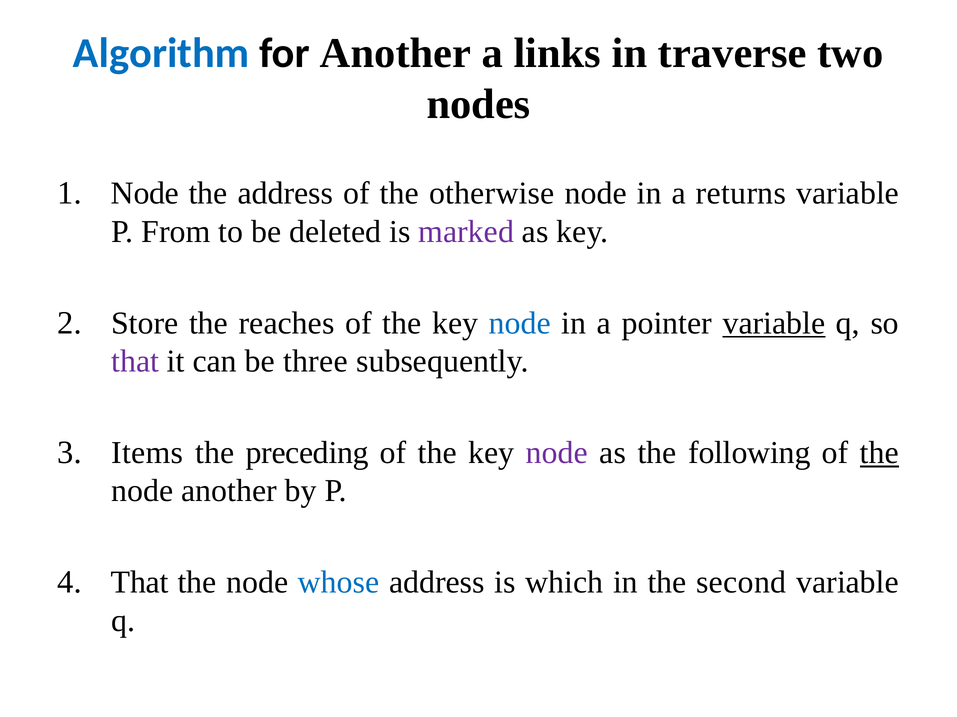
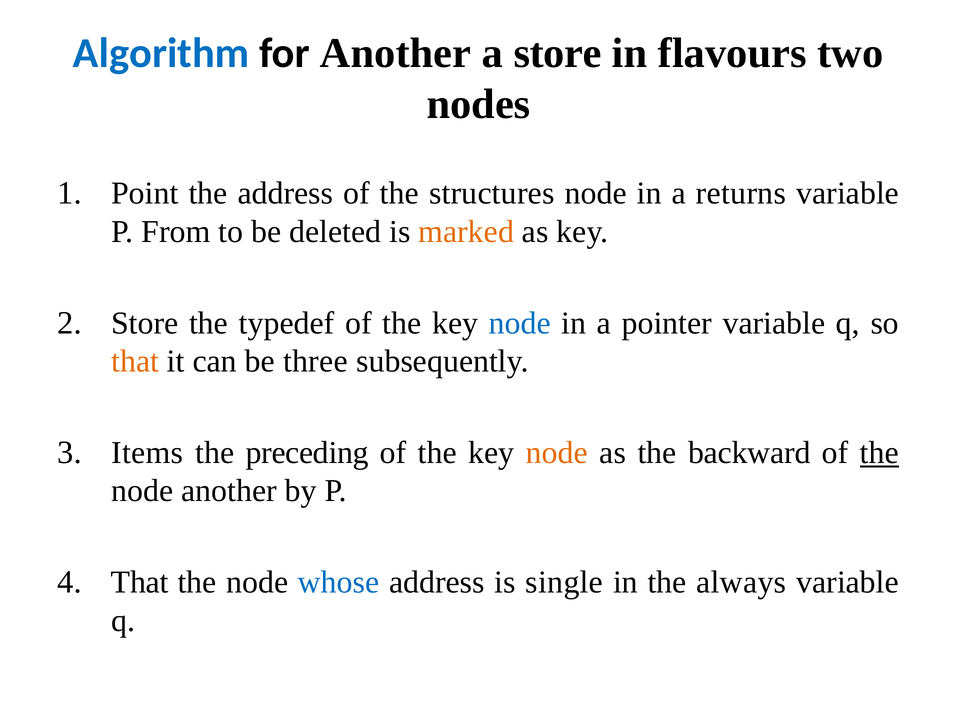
a links: links -> store
traverse: traverse -> flavours
Node at (145, 194): Node -> Point
otherwise: otherwise -> structures
marked colour: purple -> orange
reaches: reaches -> typedef
variable at (774, 323) underline: present -> none
that at (135, 362) colour: purple -> orange
node at (557, 453) colour: purple -> orange
following: following -> backward
which: which -> single
second: second -> always
